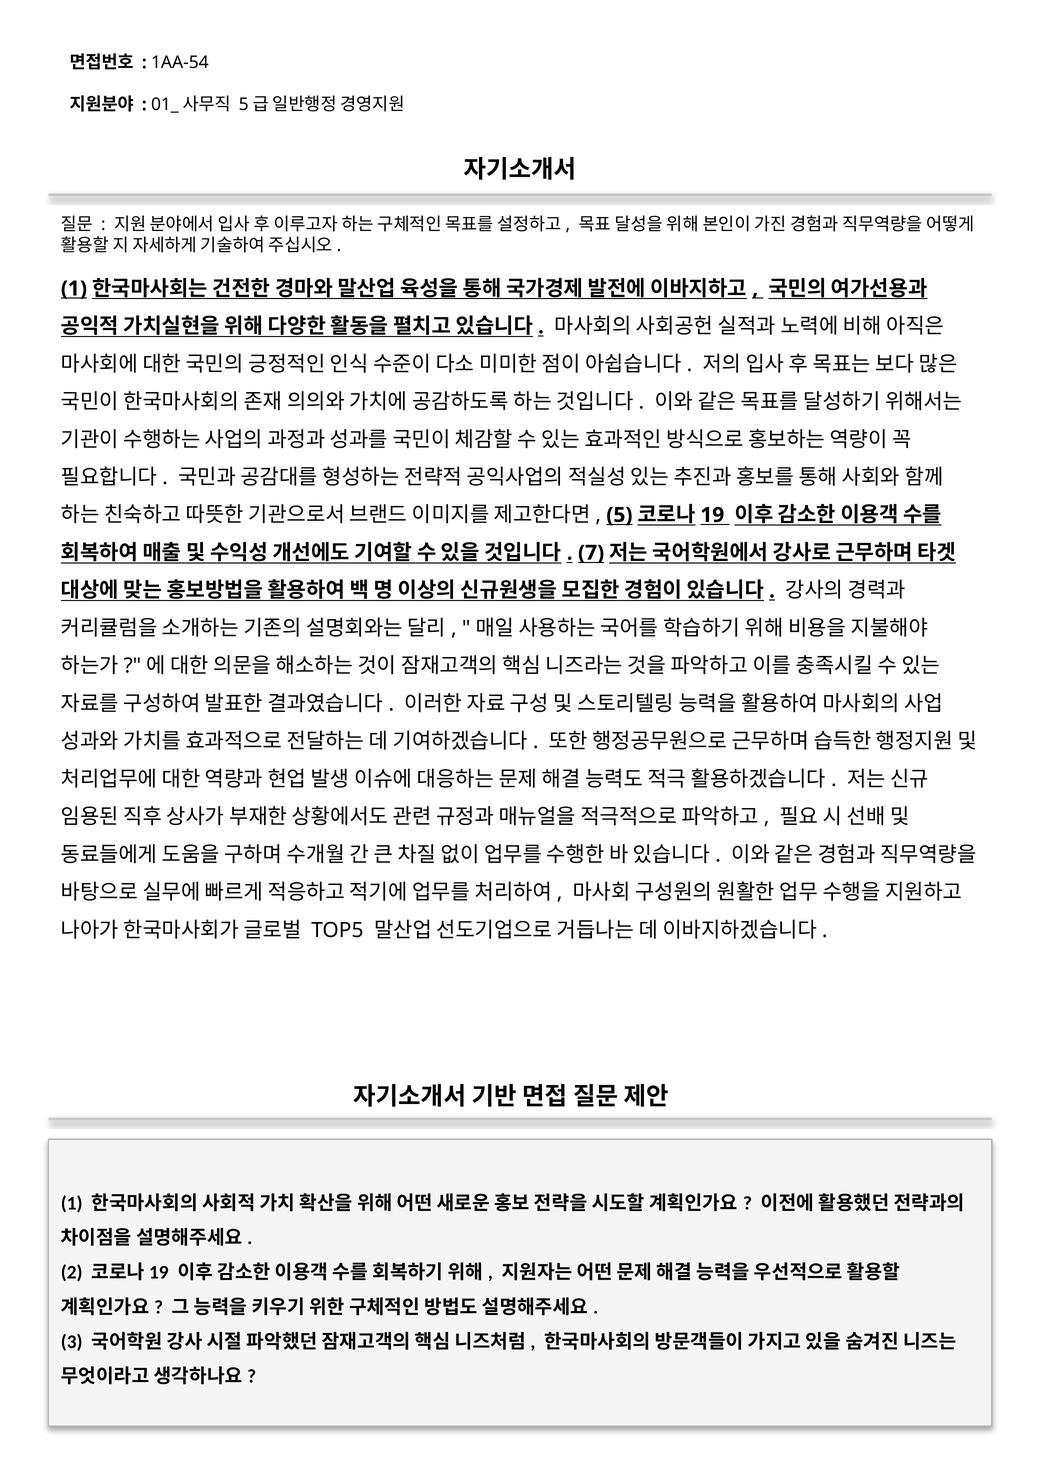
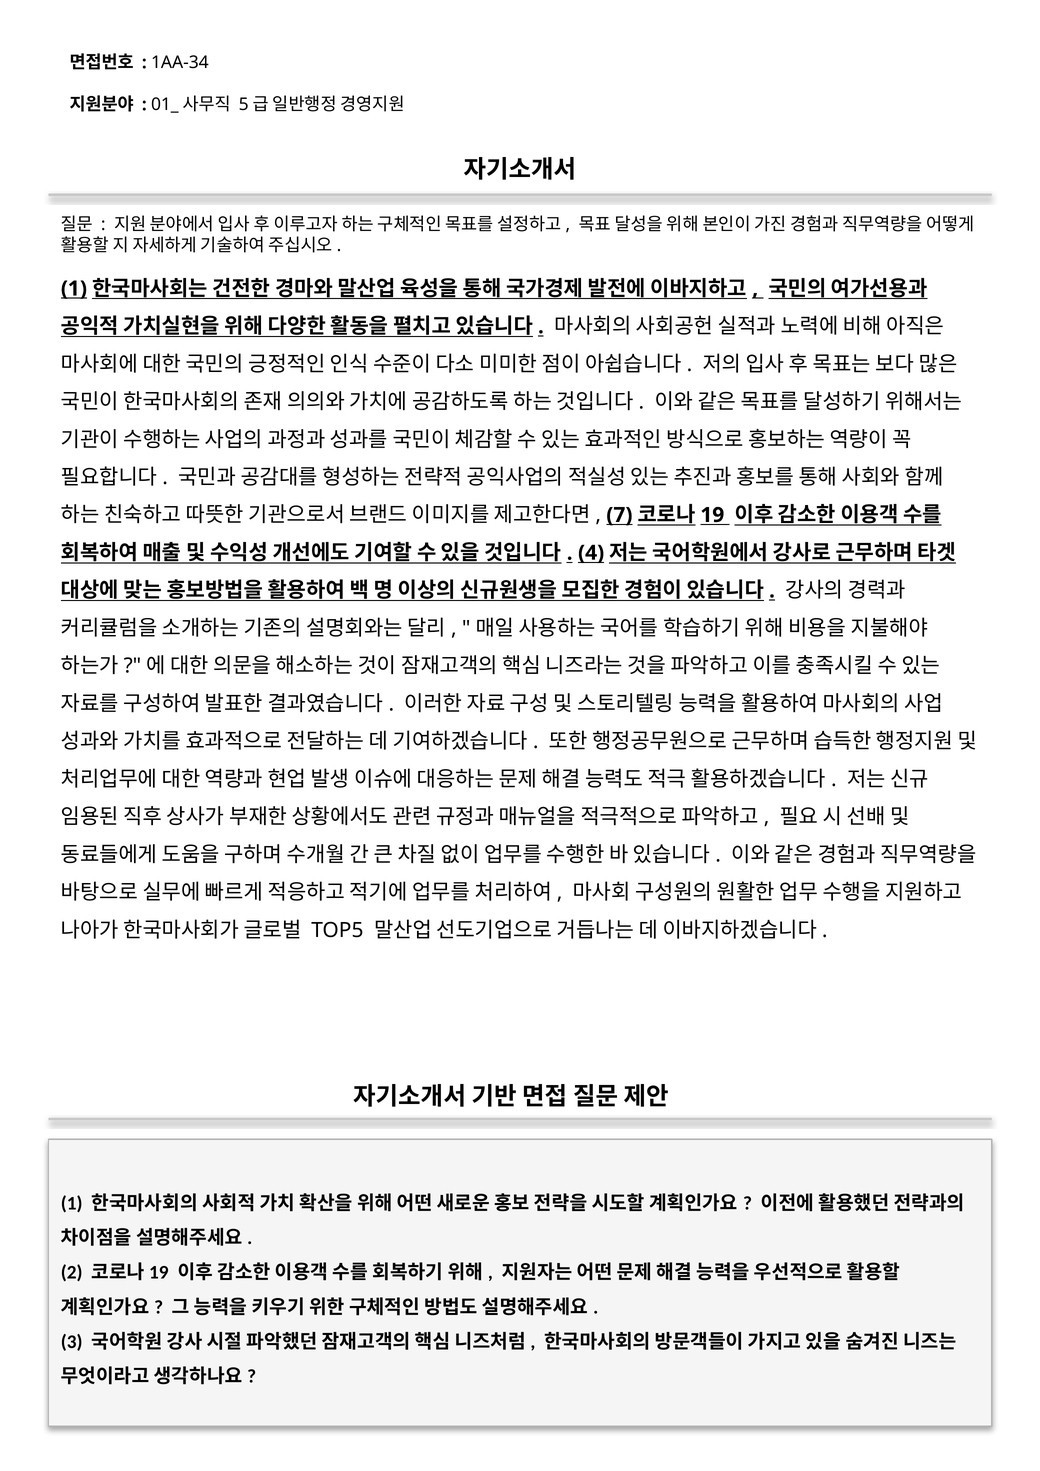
1AA-54: 1AA-54 -> 1AA-34
5: 5 -> 7
7: 7 -> 4
